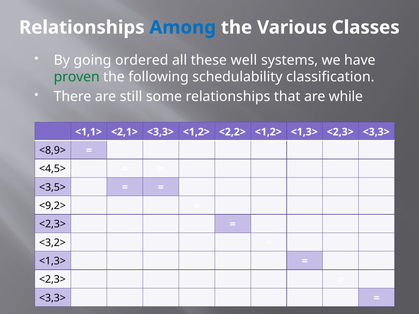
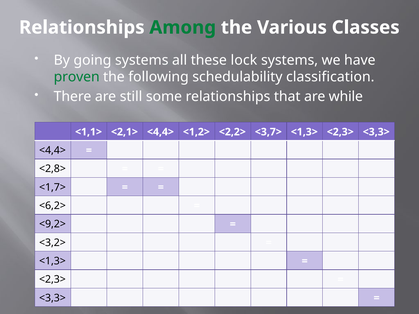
Among colour: blue -> green
going ordered: ordered -> systems
well: well -> lock
<2,1> <3,3>: <3,3> -> <4,4>
<2,2> <1,2>: <1,2> -> <3,7>
<8,9> at (52, 150): <8,9> -> <4,4>
<4,5>: <4,5> -> <2,8>
<3,5>: <3,5> -> <1,7>
<9,2>: <9,2> -> <6,2>
<2,3> at (52, 224): <2,3> -> <9,2>
